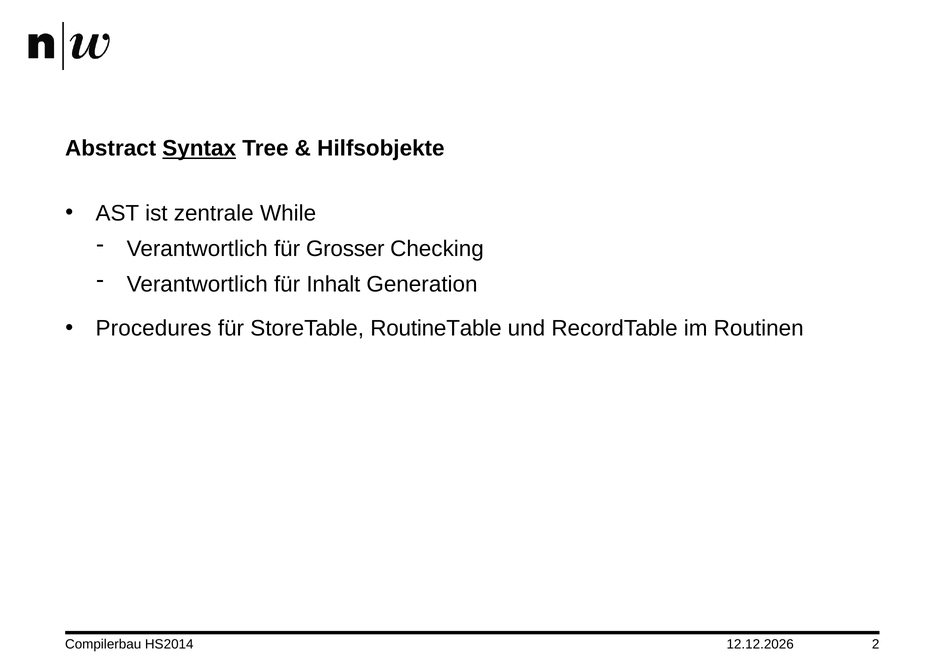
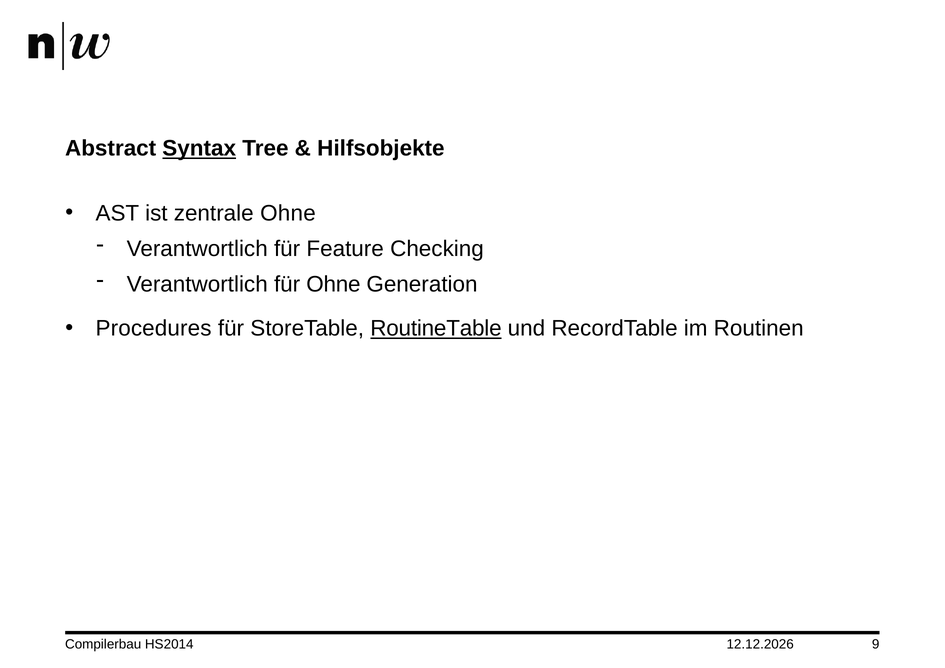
zentrale While: While -> Ohne
Grosser: Grosser -> Feature
für Inhalt: Inhalt -> Ohne
RoutineTable underline: none -> present
2: 2 -> 9
